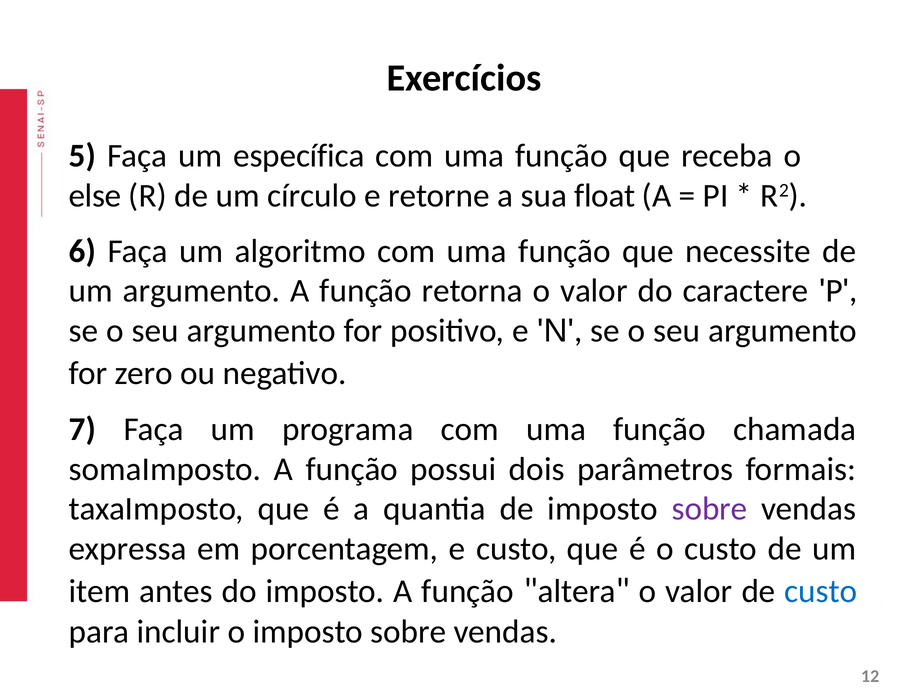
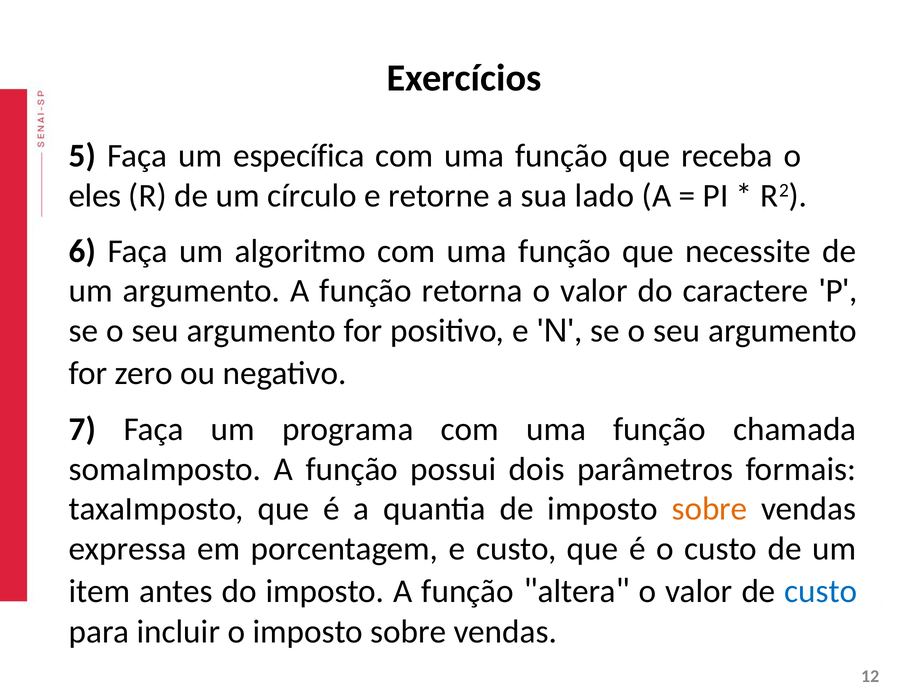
else: else -> eles
float: float -> lado
sobre at (710, 509) colour: purple -> orange
